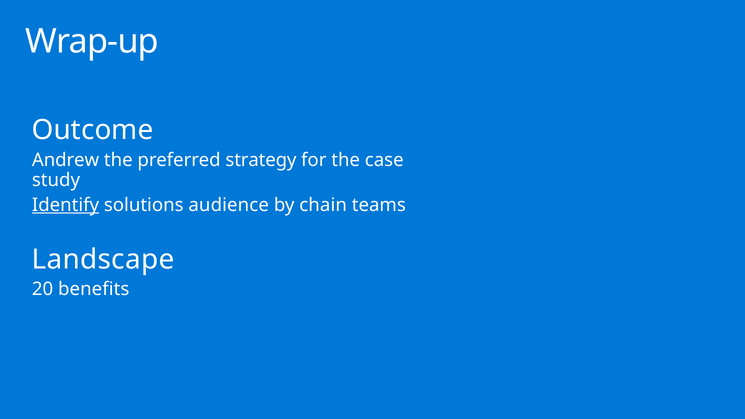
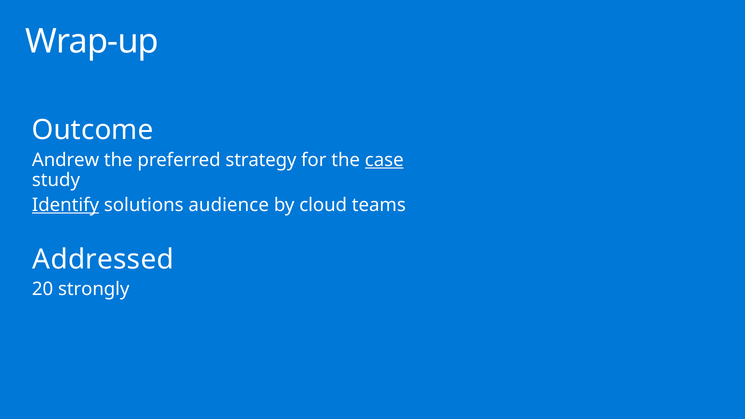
case underline: none -> present
chain: chain -> cloud
Landscape: Landscape -> Addressed
benefits: benefits -> strongly
